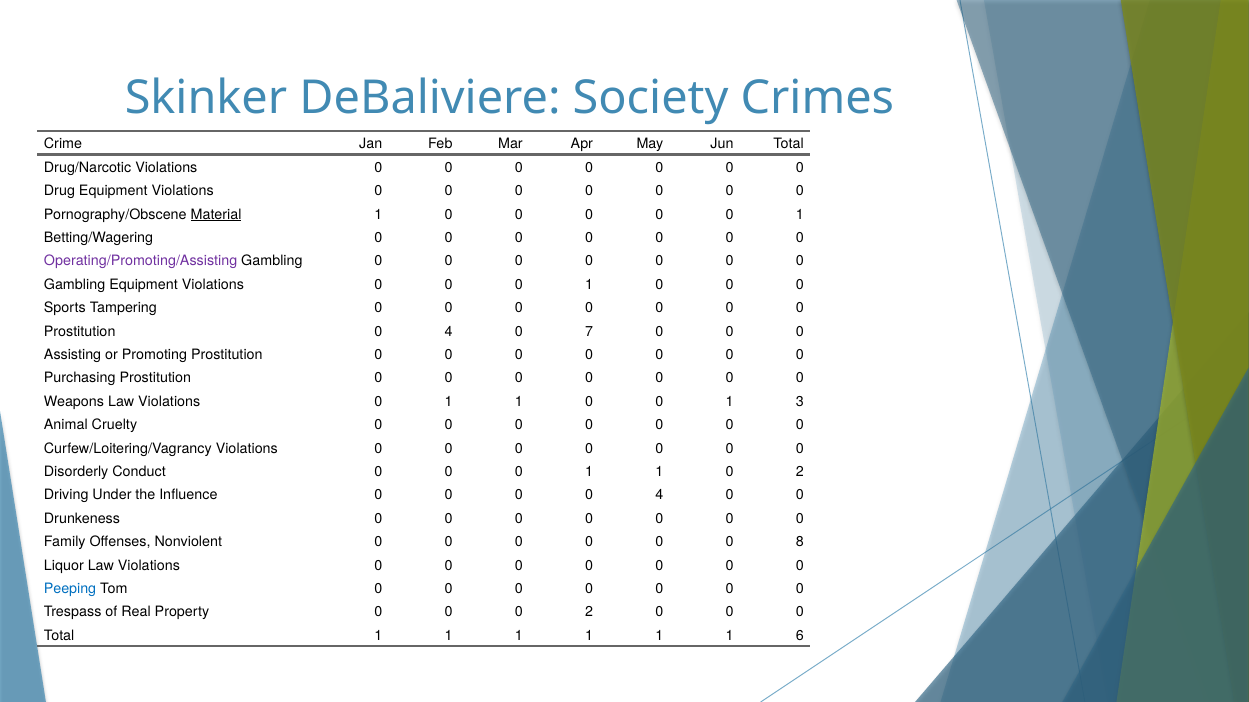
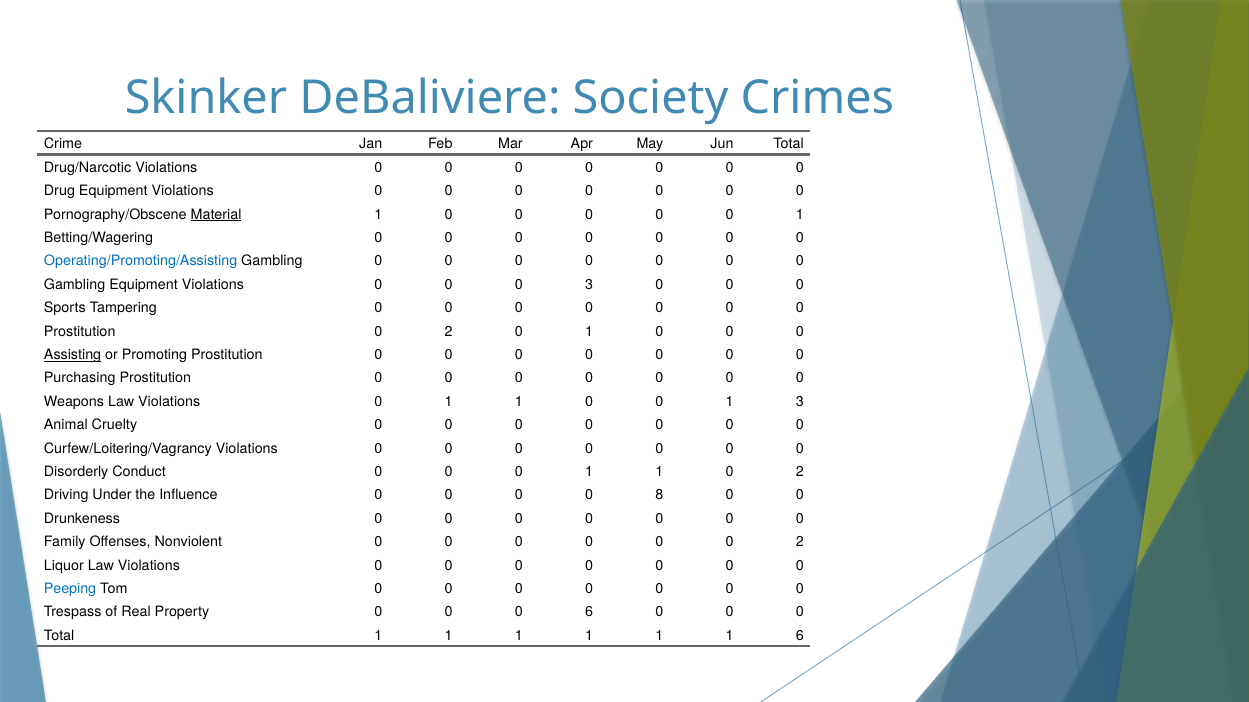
Operating/Promoting/Assisting colour: purple -> blue
1 at (589, 285): 1 -> 3
Prostitution 0 4: 4 -> 2
7 at (589, 332): 7 -> 1
Assisting underline: none -> present
0 0 4: 4 -> 8
0 0 8: 8 -> 2
0 0 2: 2 -> 6
